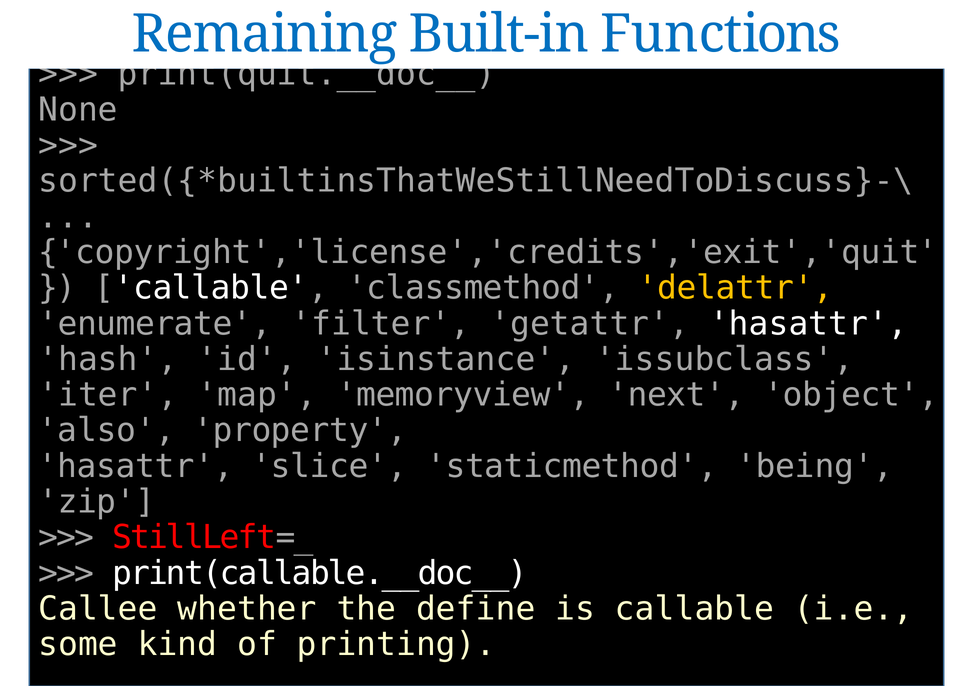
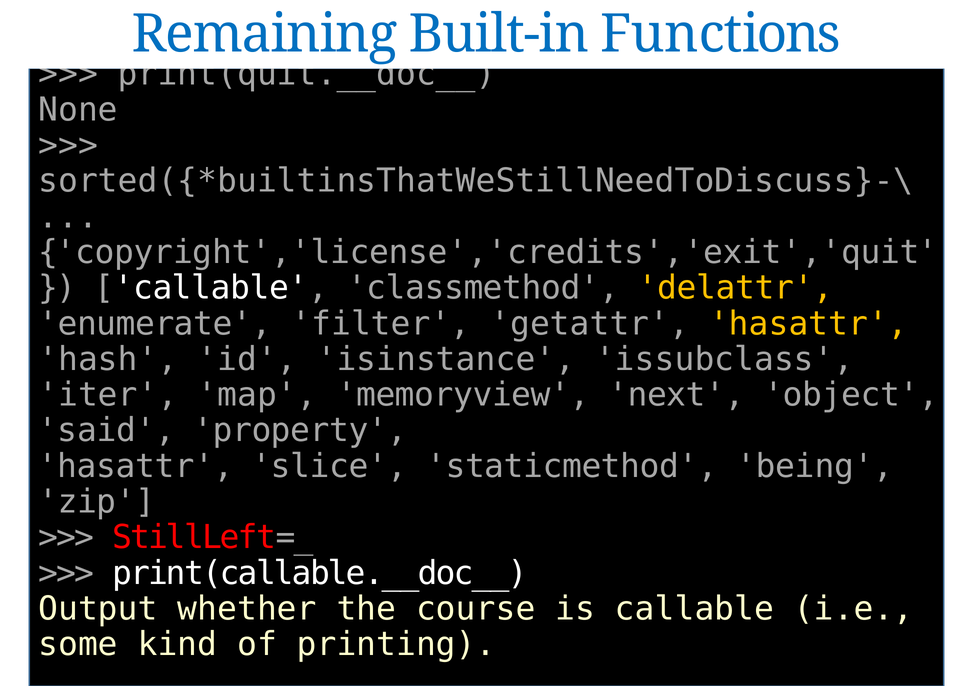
hasattr at (808, 324) colour: white -> yellow
also: also -> said
Callee: Callee -> Output
define: define -> course
